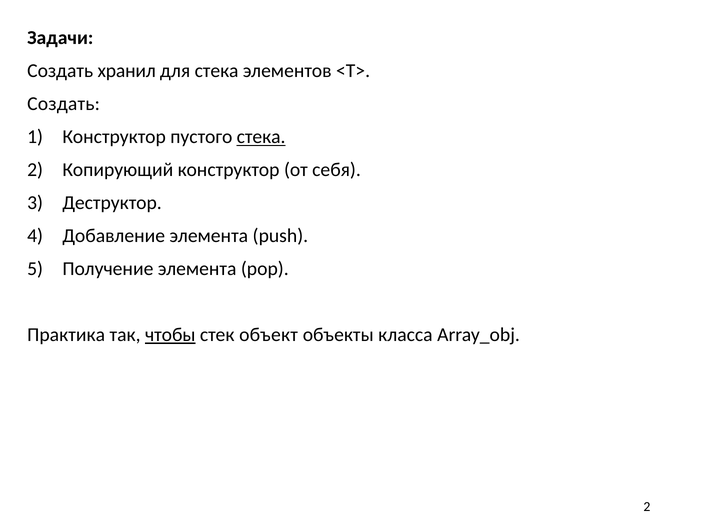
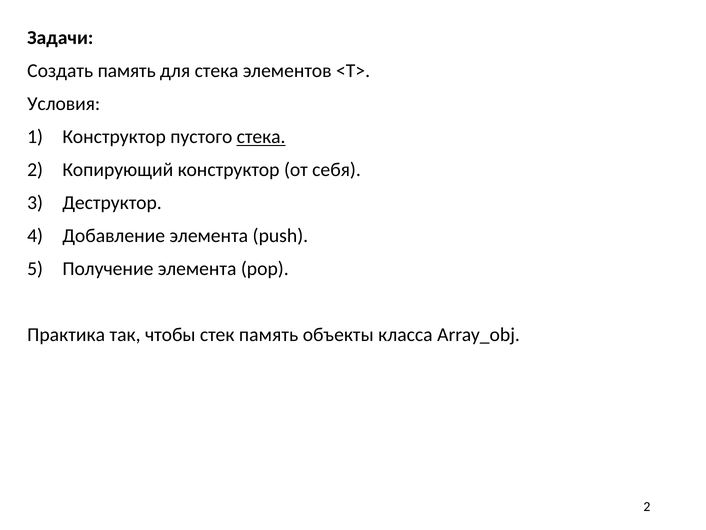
Создать хранил: хранил -> память
Создать at (64, 104): Создать -> Условия
чтобы underline: present -> none
стек объект: объект -> память
